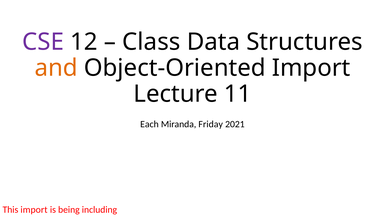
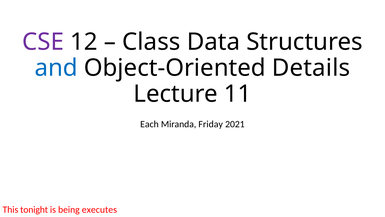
and colour: orange -> blue
Object-Oriented Import: Import -> Details
This import: import -> tonight
including: including -> executes
